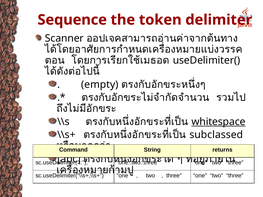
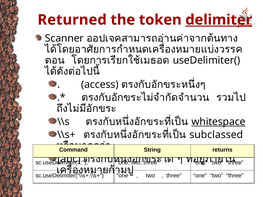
Sequence: Sequence -> Returned
delimiter underline: none -> present
empty: empty -> access
